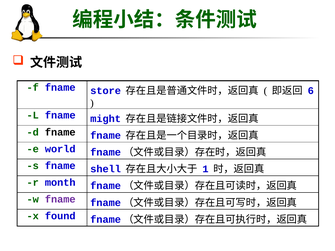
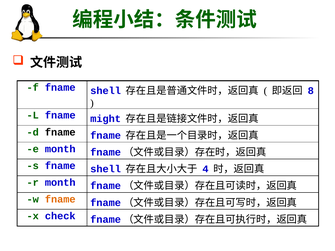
f fname store: store -> shell
6: 6 -> 8
e world: world -> month
1: 1 -> 4
fname at (60, 199) colour: purple -> orange
found: found -> check
